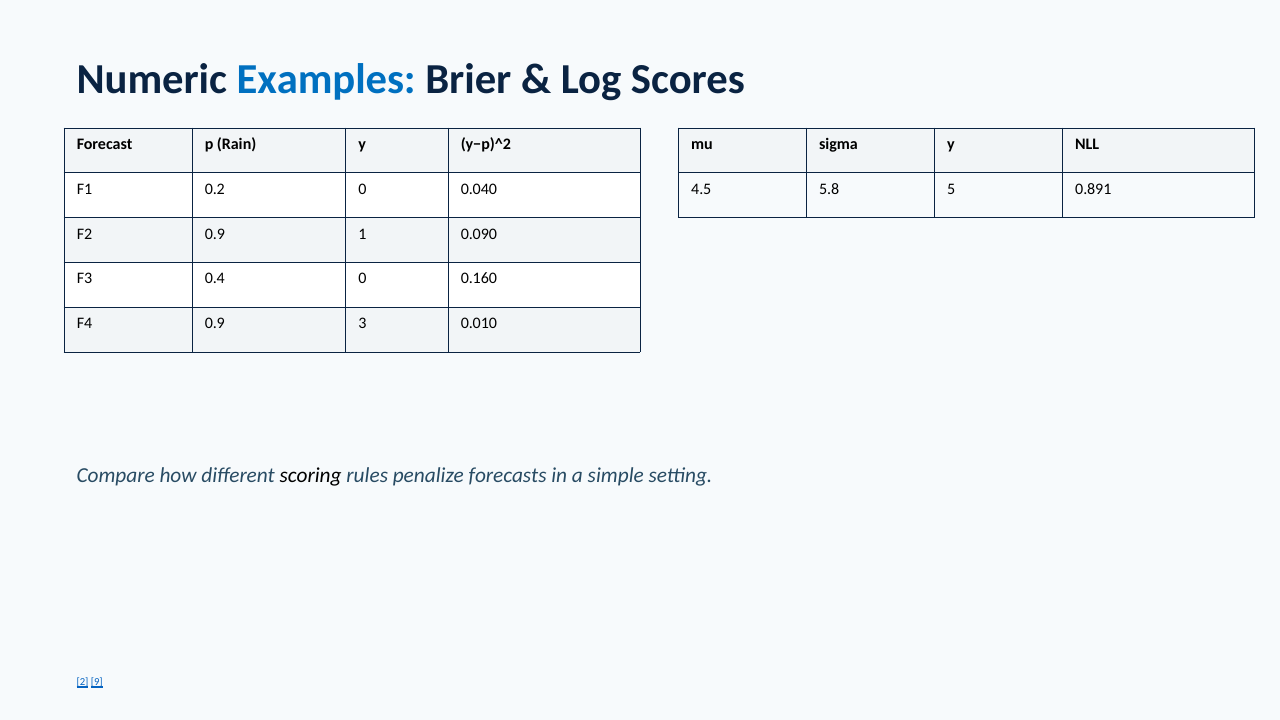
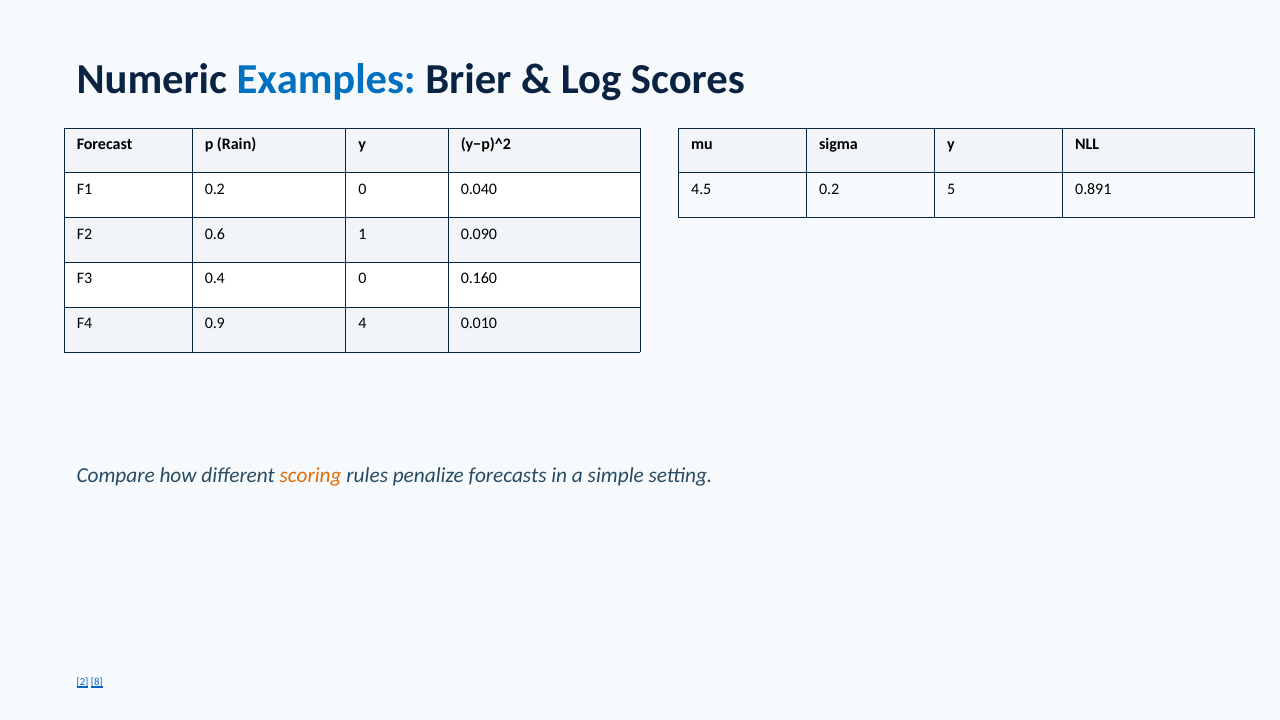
4.5 5.8: 5.8 -> 0.2
F2 0.9: 0.9 -> 0.6
3: 3 -> 4
scoring colour: black -> orange
9: 9 -> 8
